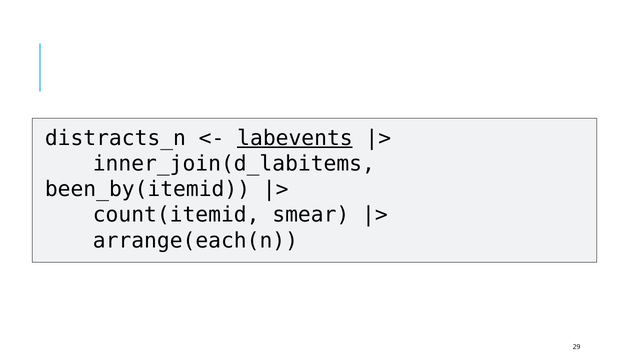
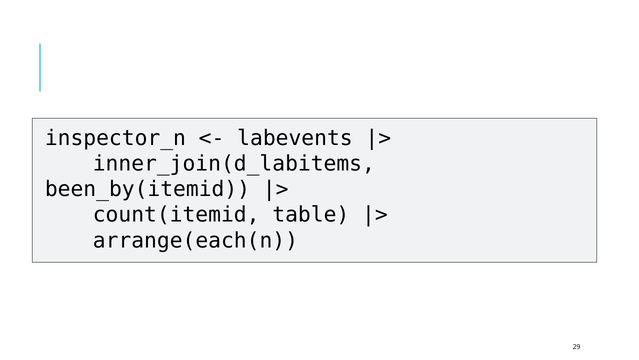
distracts_n: distracts_n -> inspector_n
labevents underline: present -> none
smear: smear -> table
